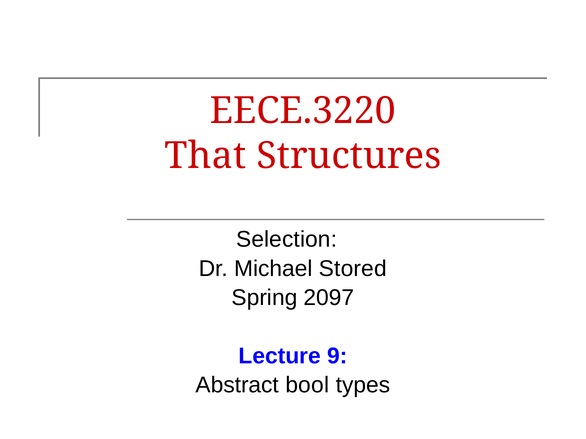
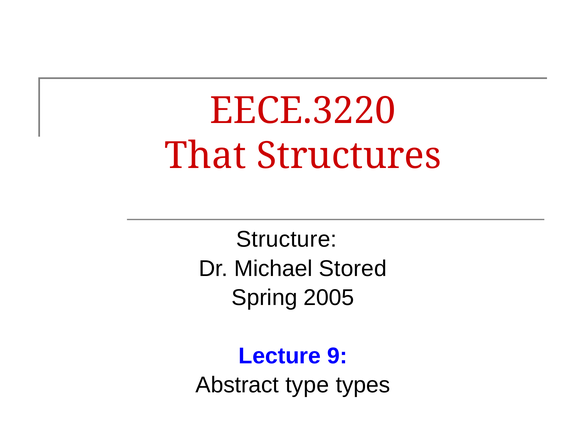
Selection: Selection -> Structure
2097: 2097 -> 2005
bool: bool -> type
